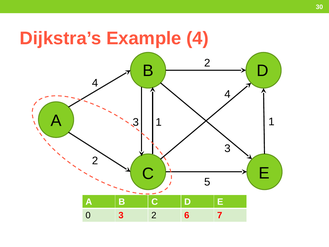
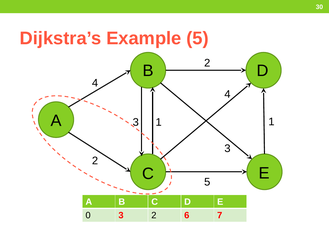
Example 4: 4 -> 5
